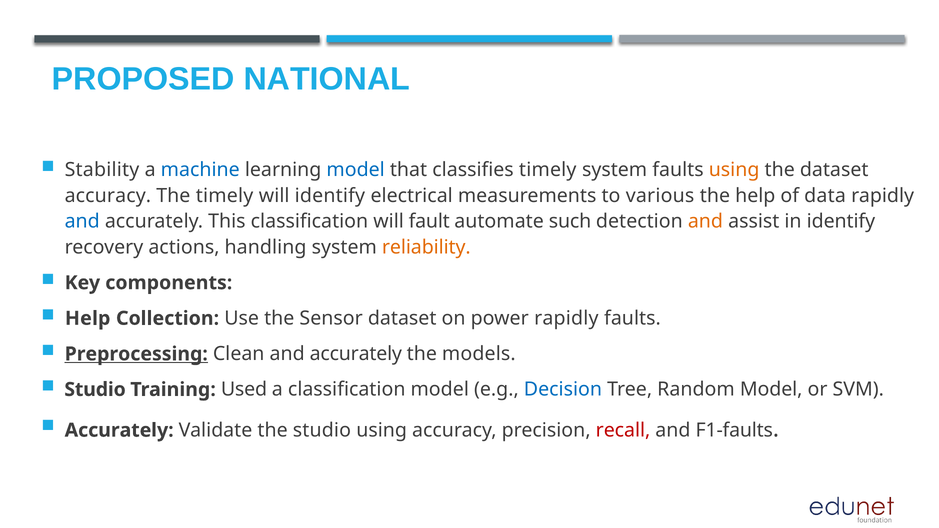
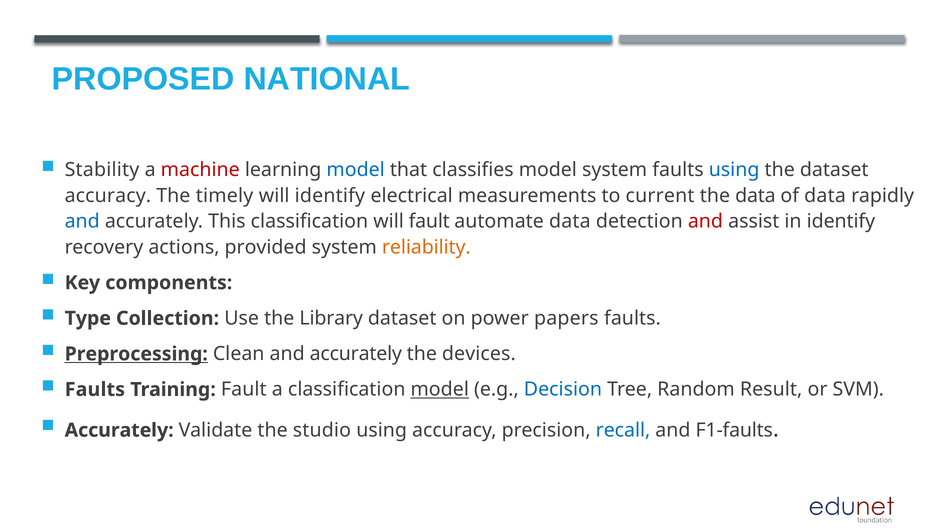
machine colour: blue -> red
classifies timely: timely -> model
using at (734, 170) colour: orange -> blue
various: various -> current
the help: help -> data
automate such: such -> data
and at (705, 221) colour: orange -> red
handling: handling -> provided
Help at (88, 318): Help -> Type
Sensor: Sensor -> Library
power rapidly: rapidly -> papers
models: models -> devices
Studio at (95, 390): Studio -> Faults
Training Used: Used -> Fault
model at (440, 390) underline: none -> present
Random Model: Model -> Result
recall colour: red -> blue
